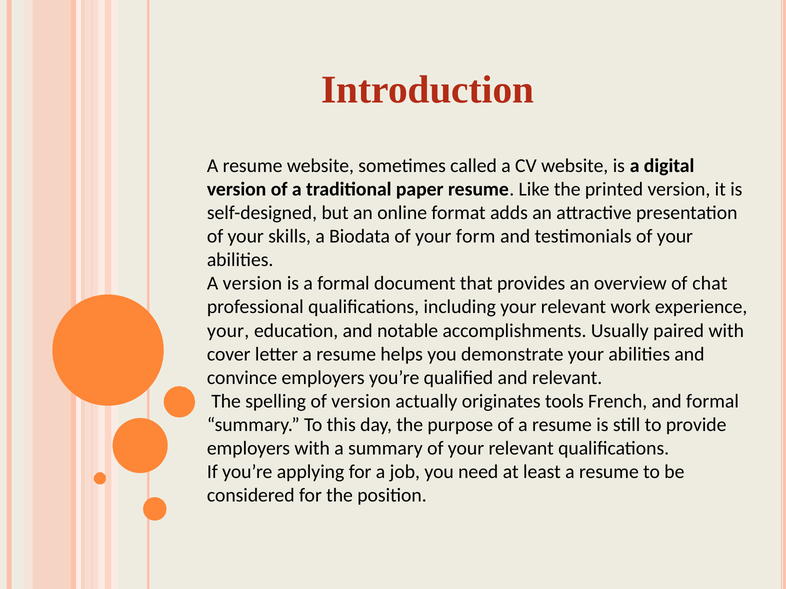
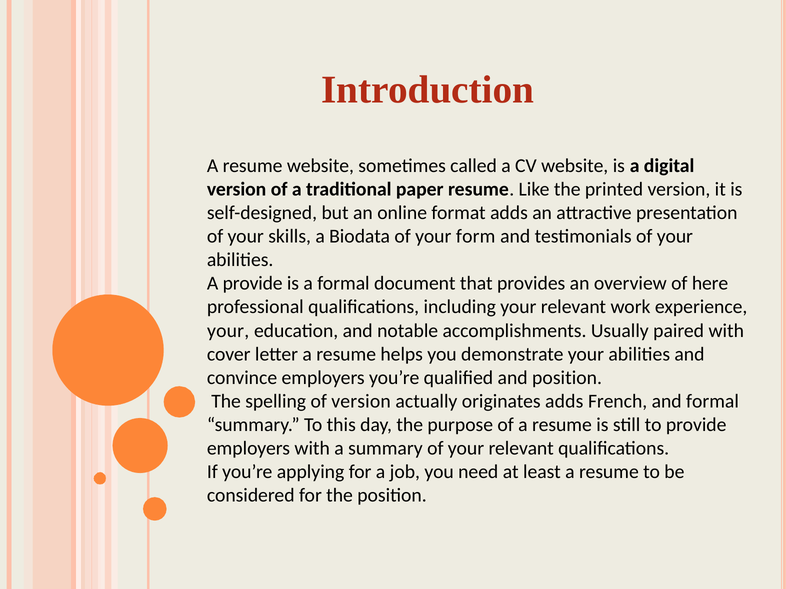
A version: version -> provide
chat: chat -> here
and relevant: relevant -> position
originates tools: tools -> adds
